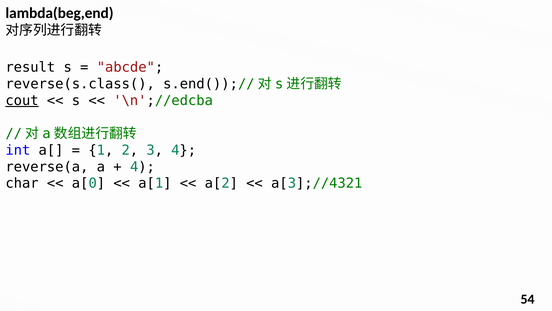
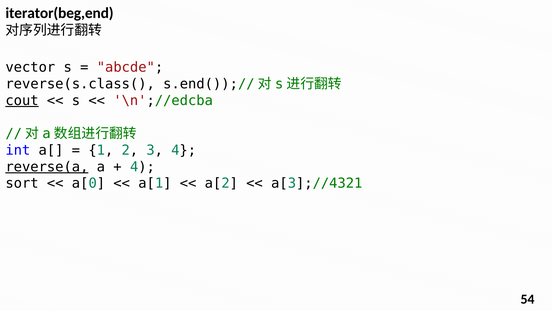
lambda(beg,end: lambda(beg,end -> iterator(beg,end
result: result -> vector
reverse(a underline: none -> present
char: char -> sort
